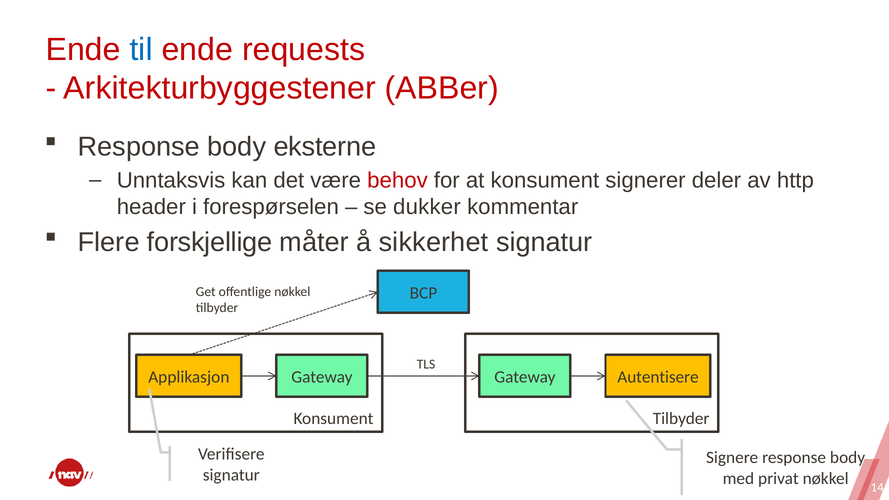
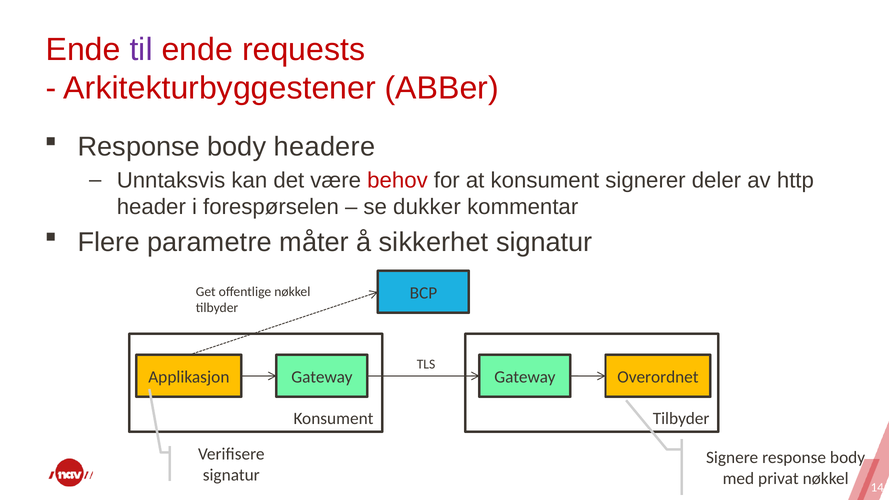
til colour: blue -> purple
eksterne: eksterne -> headere
forskjellige: forskjellige -> parametre
Autentisere: Autentisere -> Overordnet
